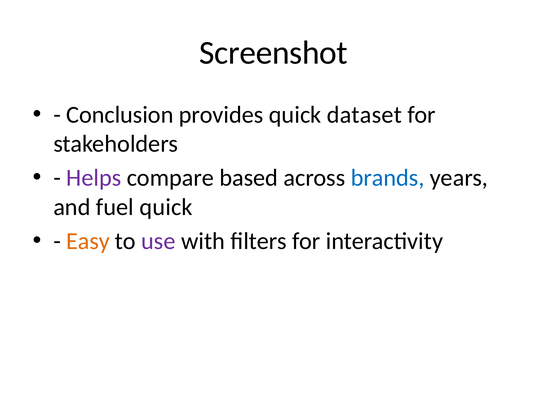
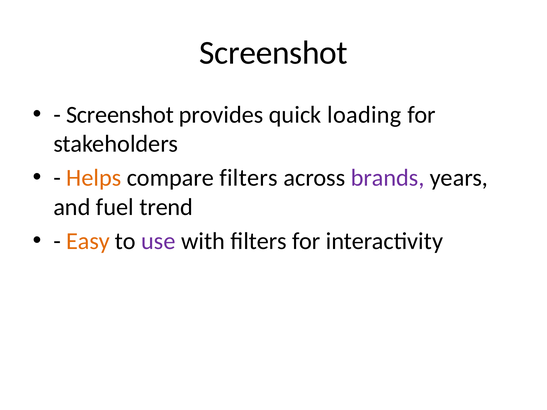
Conclusion at (120, 115): Conclusion -> Screenshot
dataset: dataset -> loading
Helps colour: purple -> orange
compare based: based -> filters
brands colour: blue -> purple
fuel quick: quick -> trend
